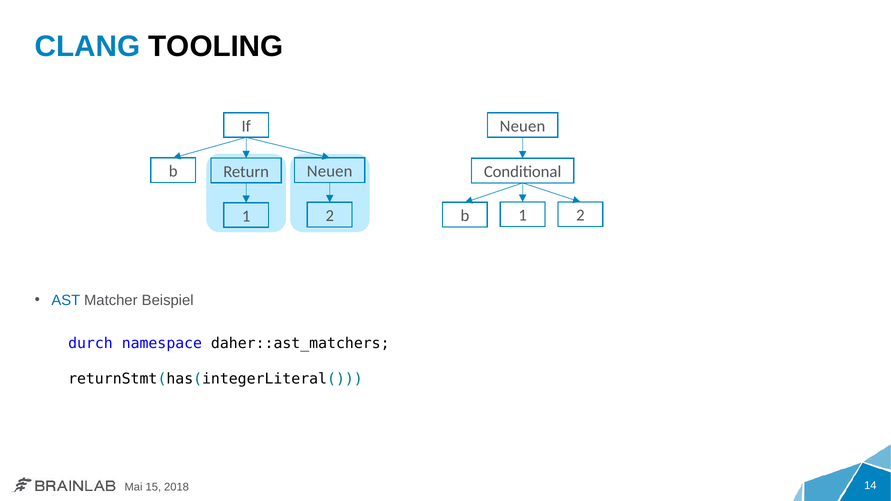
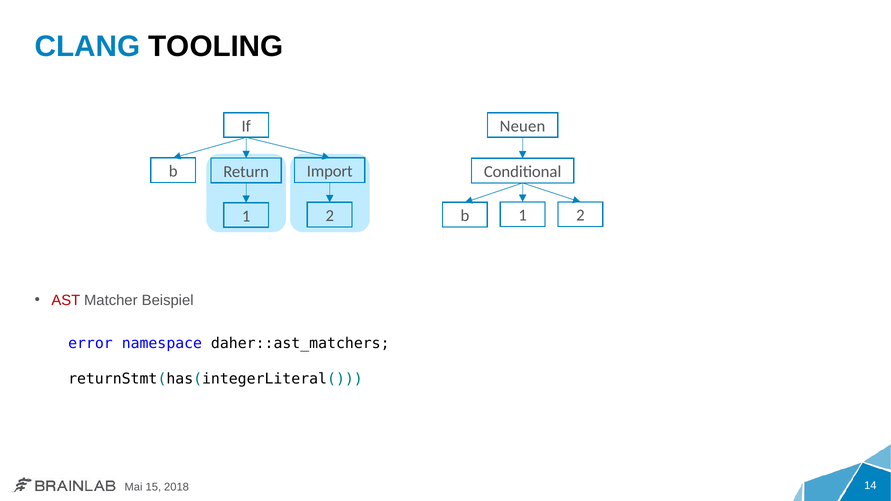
Return Neuen: Neuen -> Import
AST colour: blue -> red
durch: durch -> error
